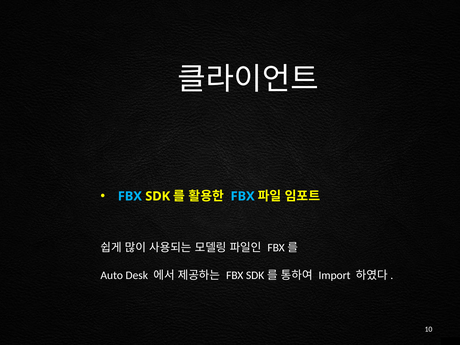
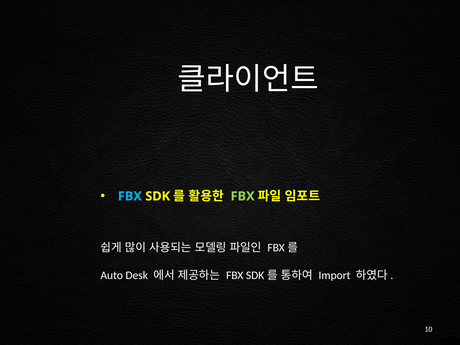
FBX at (243, 196) colour: light blue -> light green
